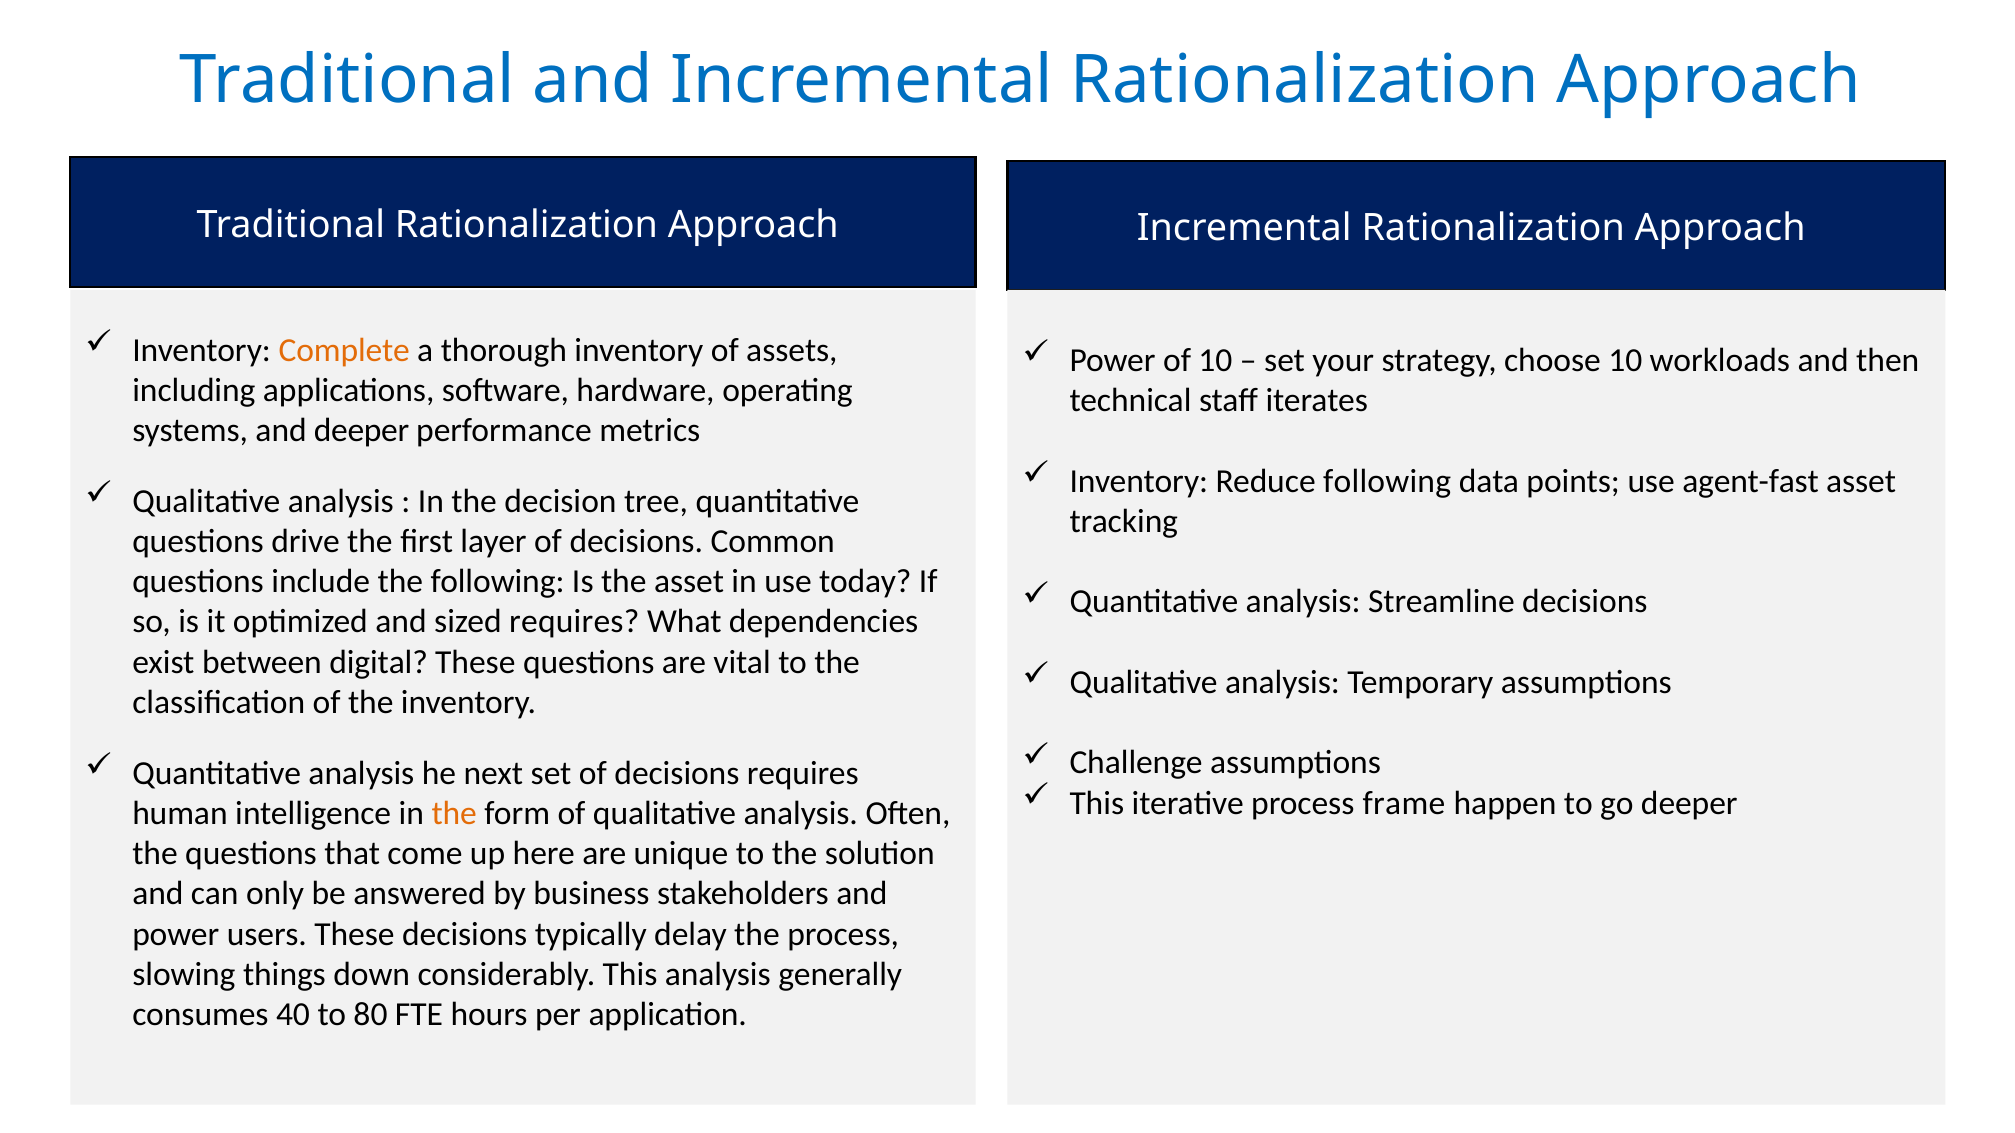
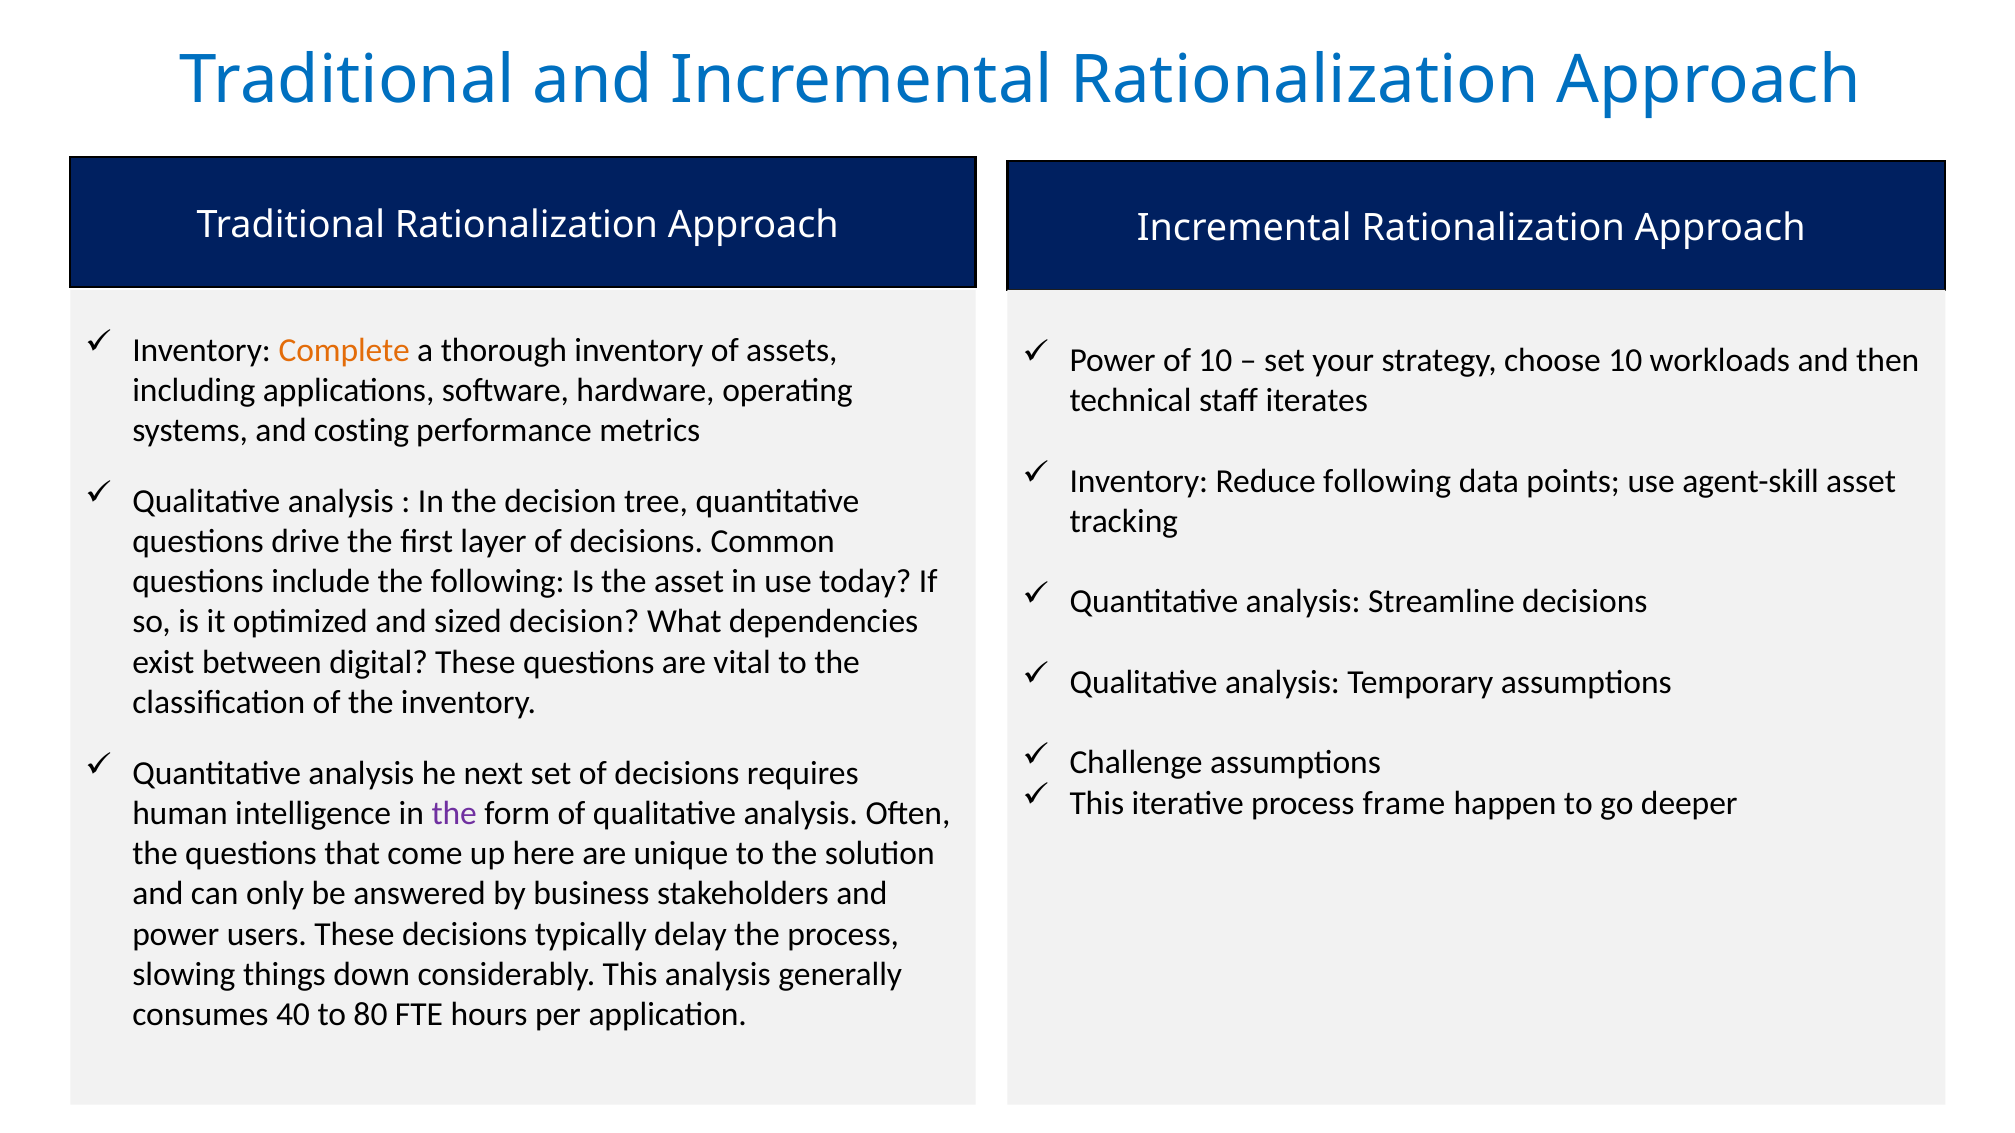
and deeper: deeper -> costing
agent-fast: agent-fast -> agent-skill
sized requires: requires -> decision
the at (454, 814) colour: orange -> purple
